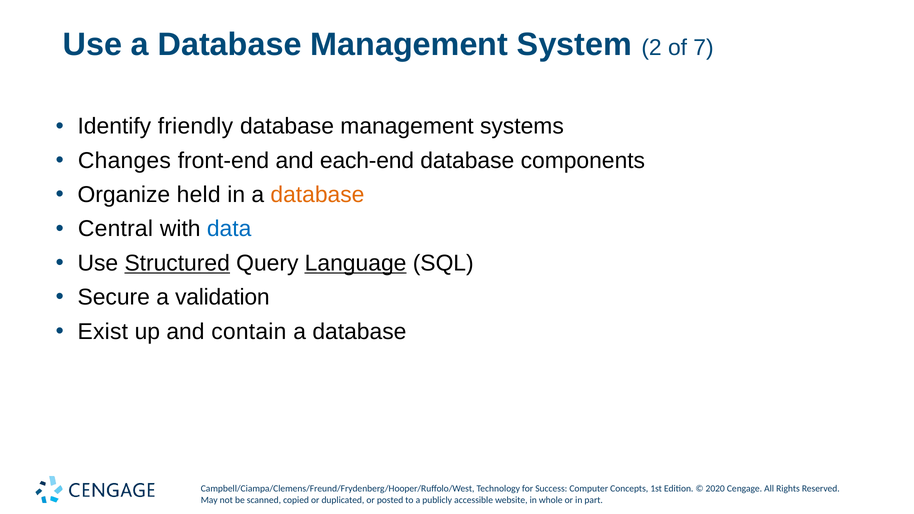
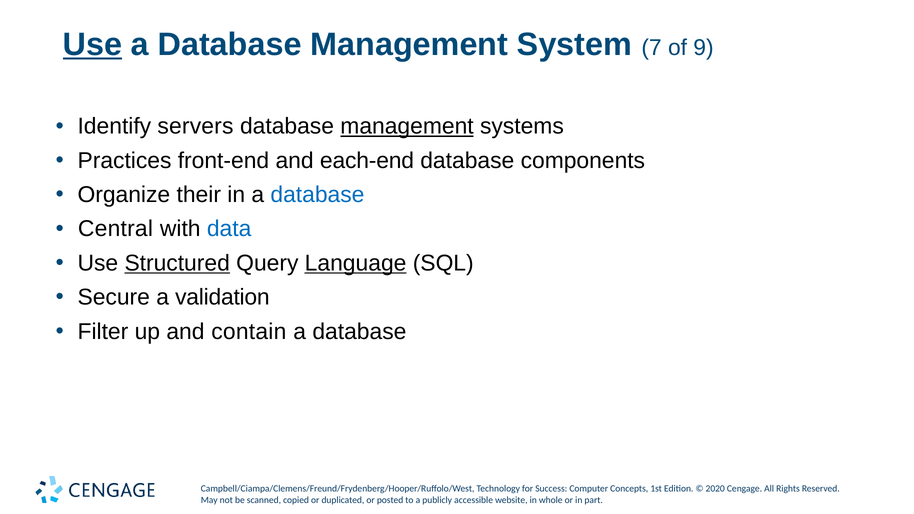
Use at (92, 45) underline: none -> present
2: 2 -> 7
7: 7 -> 9
friendly: friendly -> servers
management at (407, 126) underline: none -> present
Changes: Changes -> Practices
held: held -> their
database at (317, 195) colour: orange -> blue
Exist: Exist -> Filter
